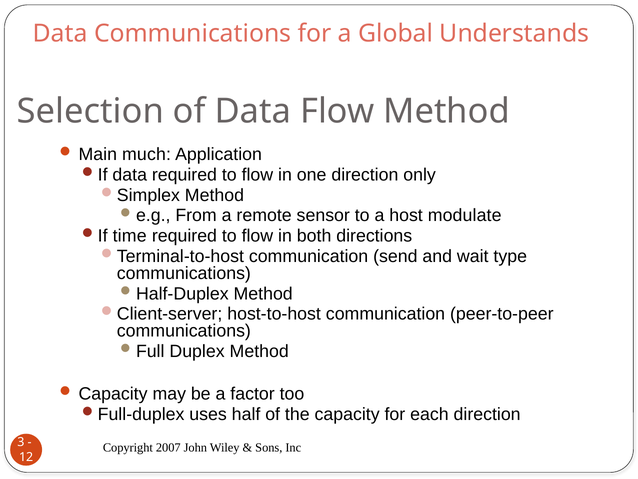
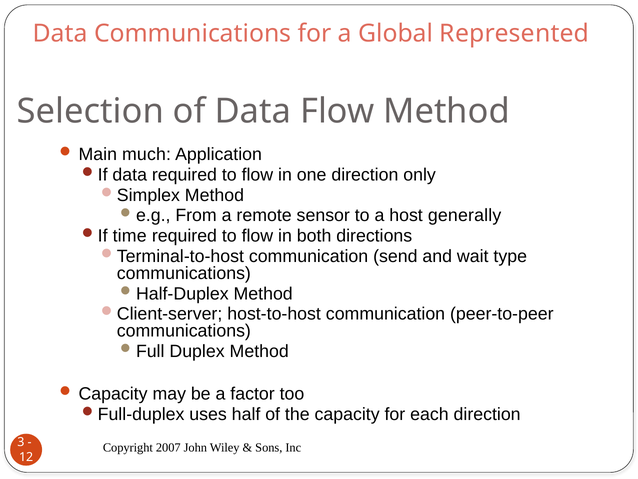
Understands: Understands -> Represented
modulate: modulate -> generally
